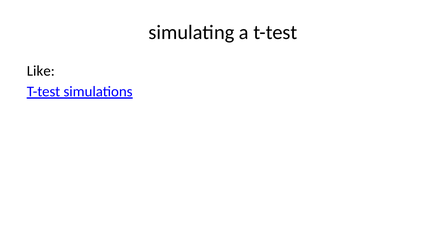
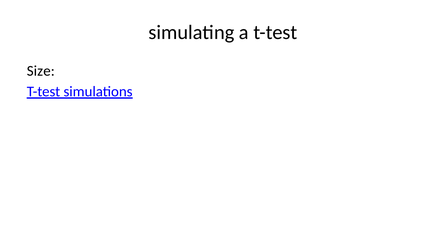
Like: Like -> Size
